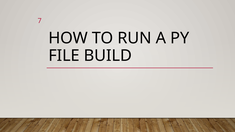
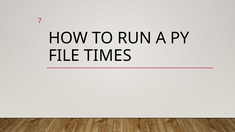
BUILD: BUILD -> TIMES
